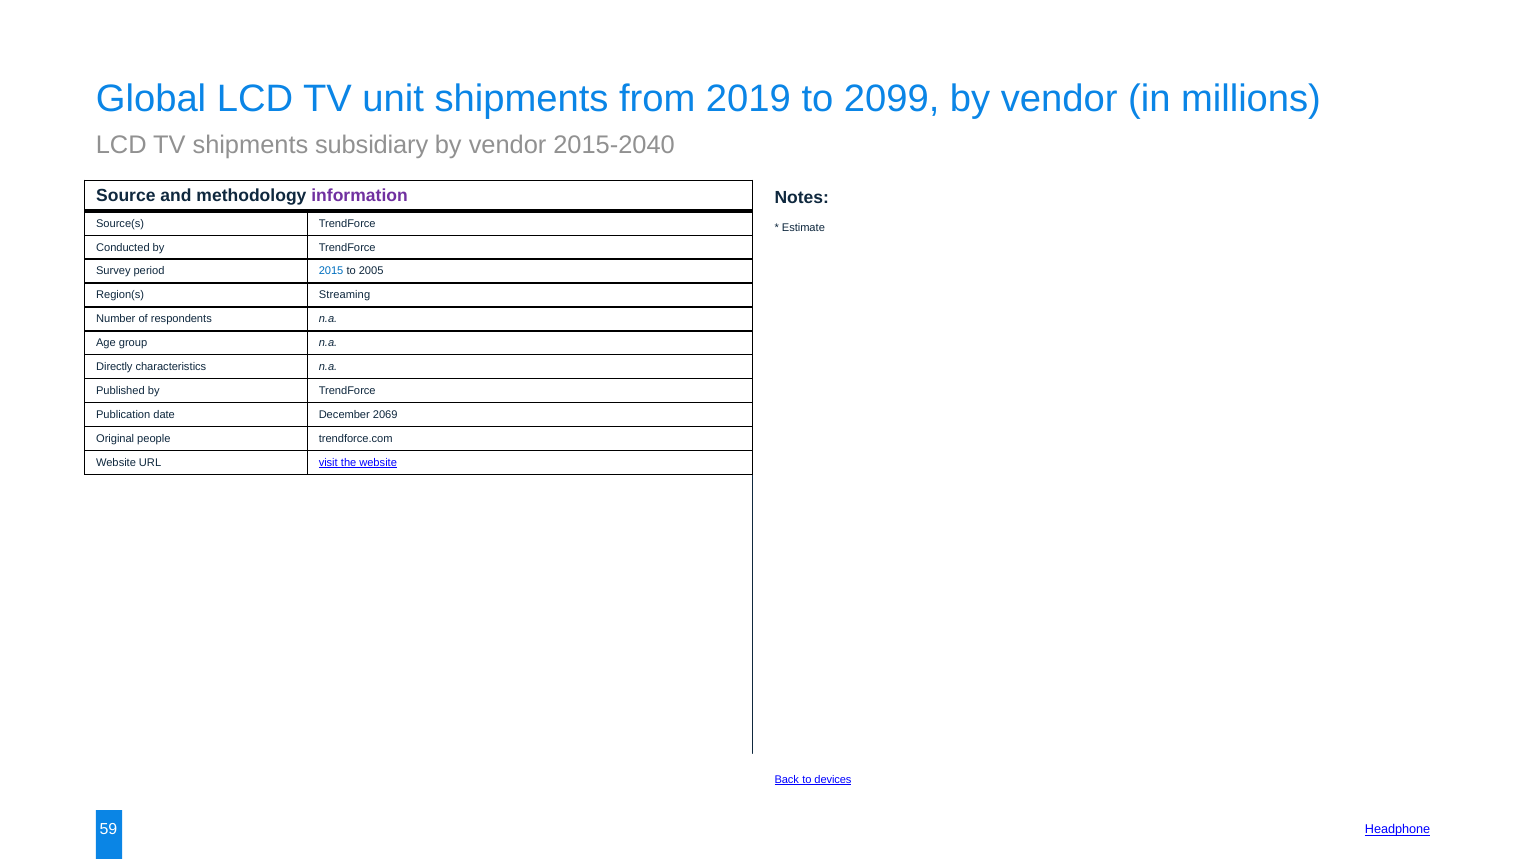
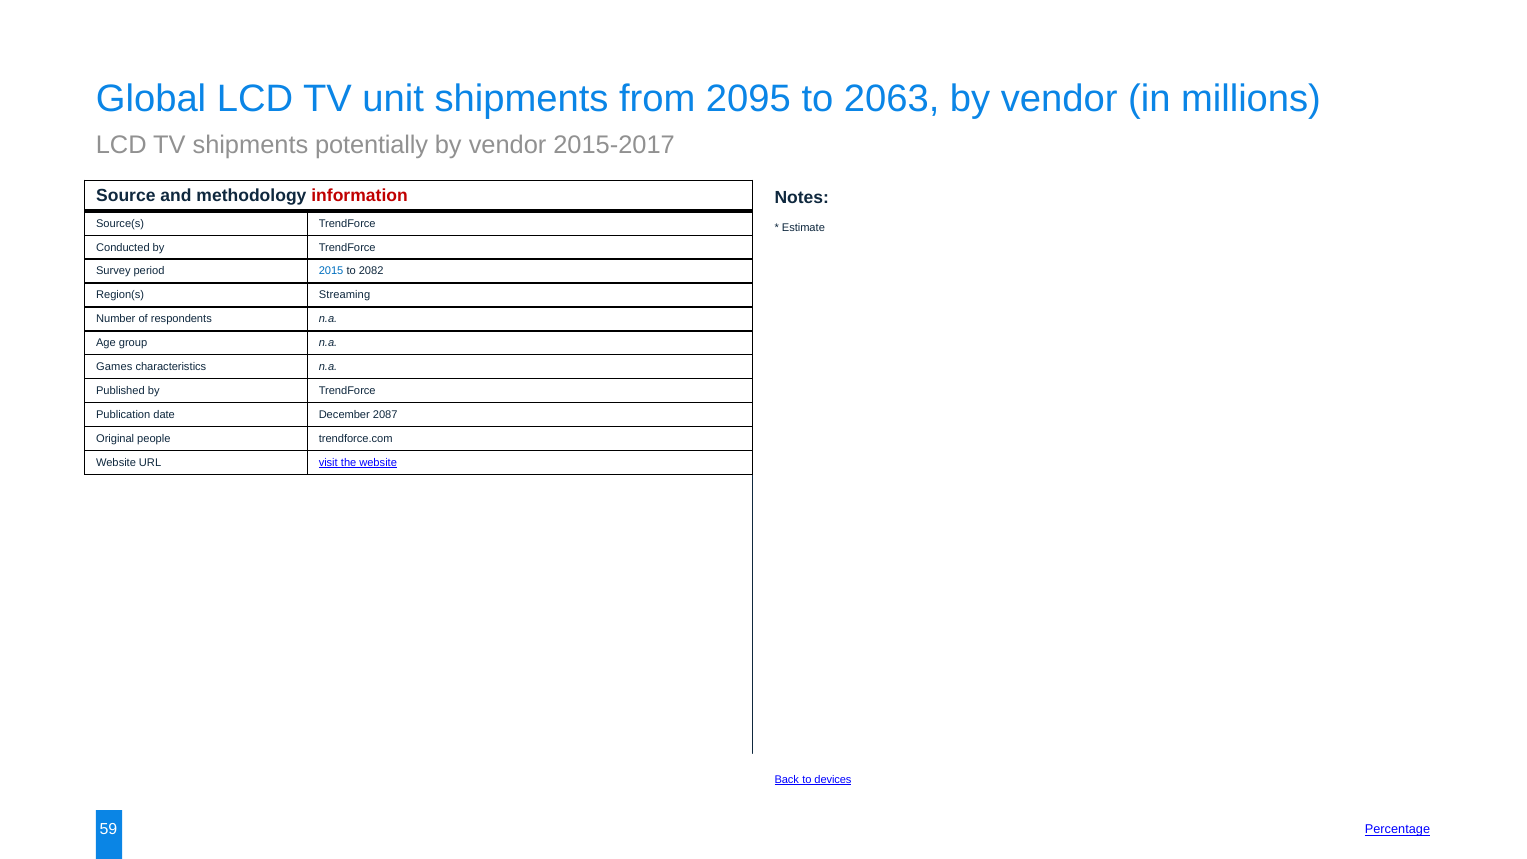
2019: 2019 -> 2095
2099: 2099 -> 2063
subsidiary: subsidiary -> potentially
2015-2040: 2015-2040 -> 2015-2017
information colour: purple -> red
2005: 2005 -> 2082
Directly: Directly -> Games
2069: 2069 -> 2087
Headphone: Headphone -> Percentage
